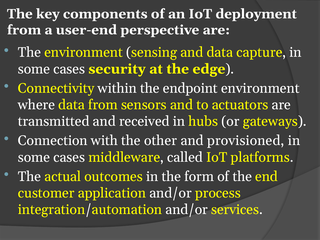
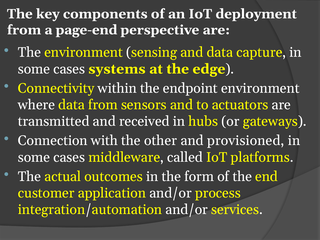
user-end: user-end -> page-end
security: security -> systems
